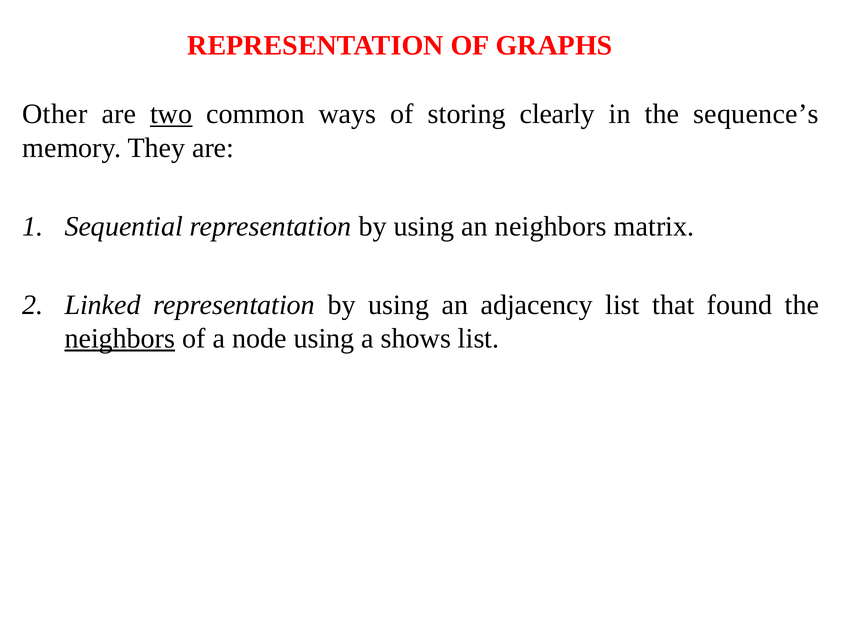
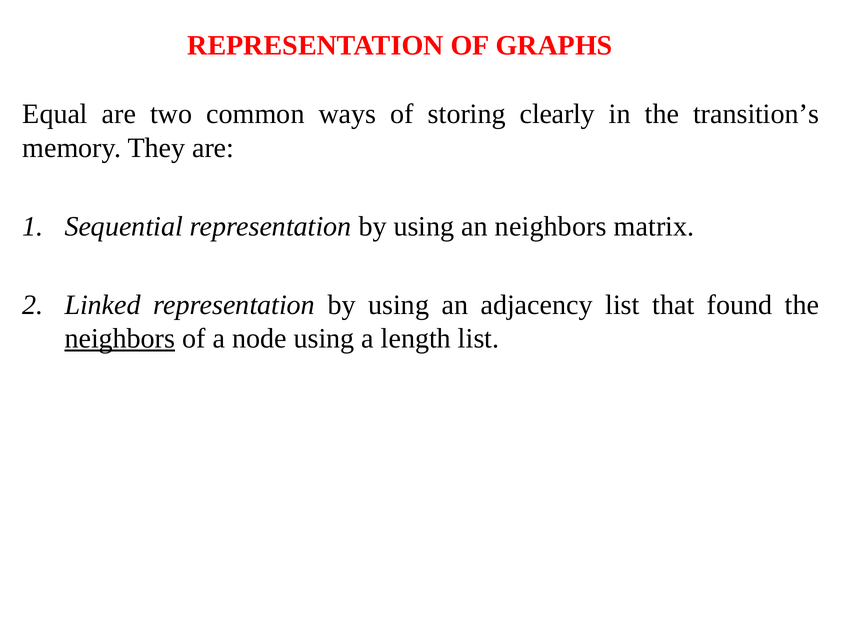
Other: Other -> Equal
two underline: present -> none
sequence’s: sequence’s -> transition’s
shows: shows -> length
